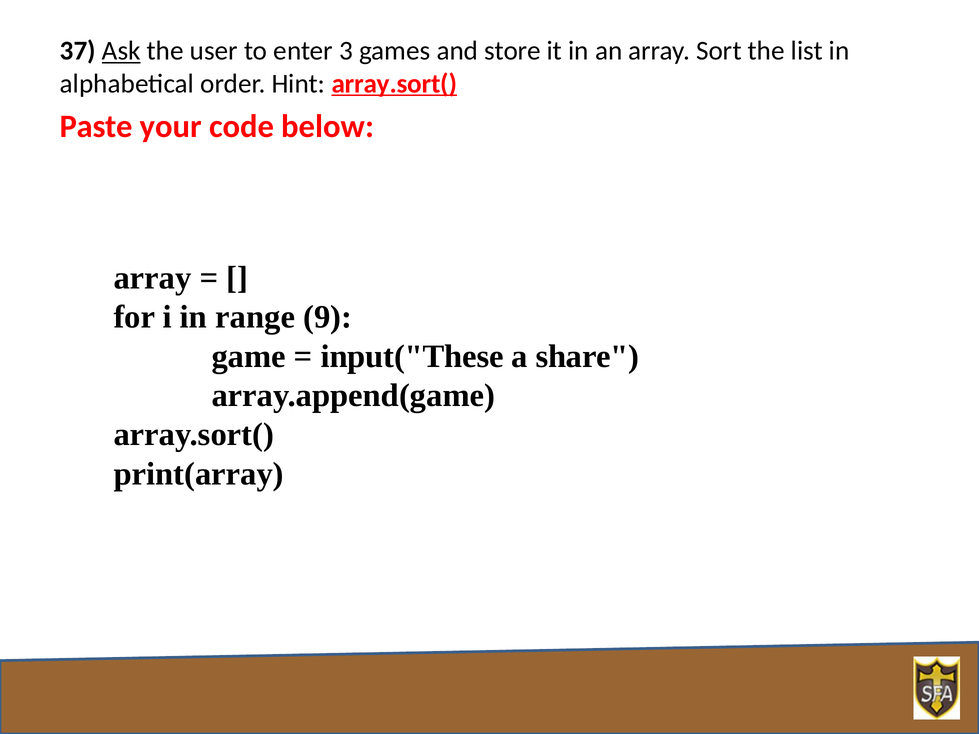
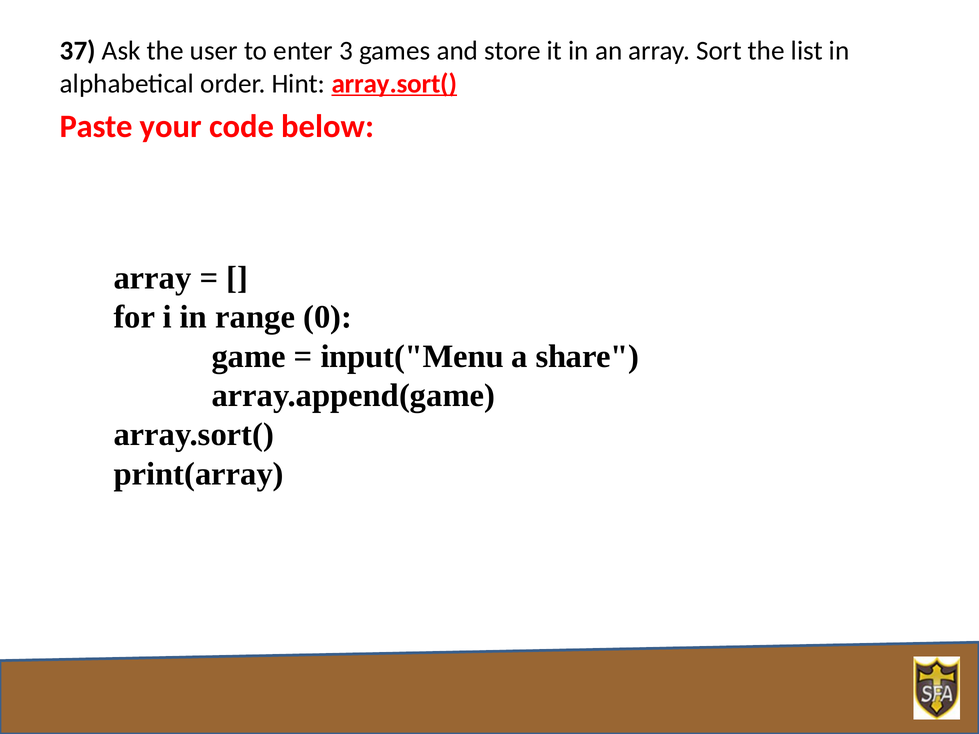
Ask underline: present -> none
9: 9 -> 0
input("These: input("These -> input("Menu
